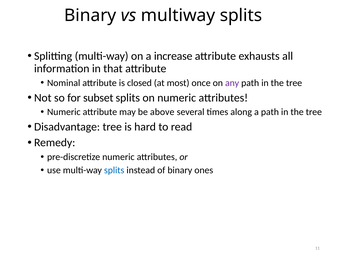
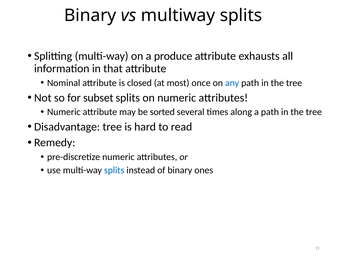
increase: increase -> produce
any colour: purple -> blue
above: above -> sorted
